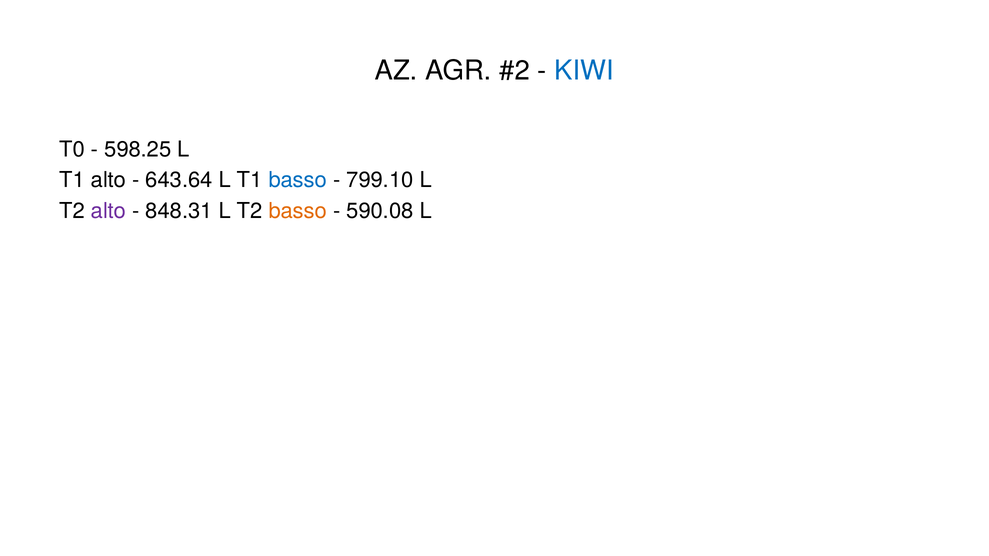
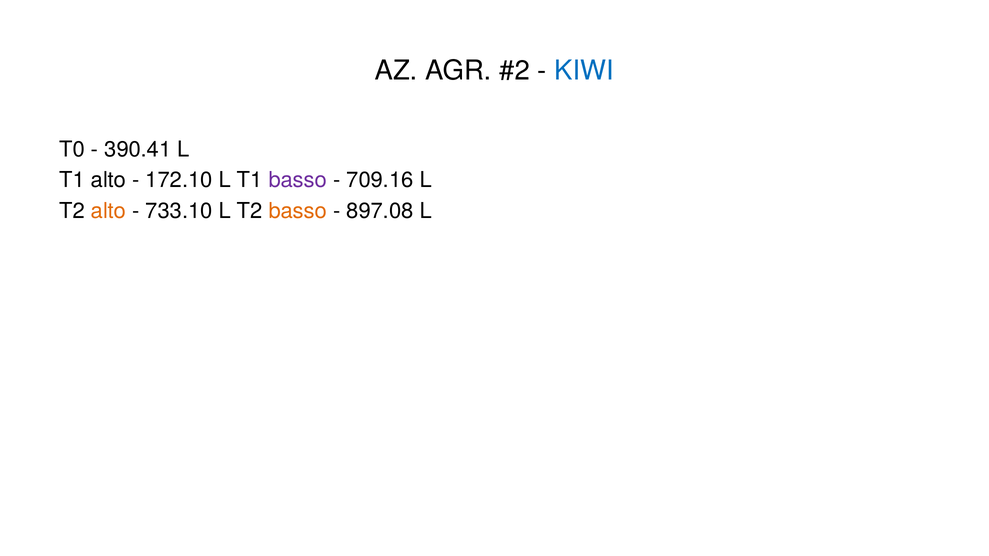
598.25: 598.25 -> 390.41
643.64: 643.64 -> 172.10
basso at (298, 180) colour: blue -> purple
799.10: 799.10 -> 709.16
alto at (109, 211) colour: purple -> orange
848.31: 848.31 -> 733.10
590.08: 590.08 -> 897.08
